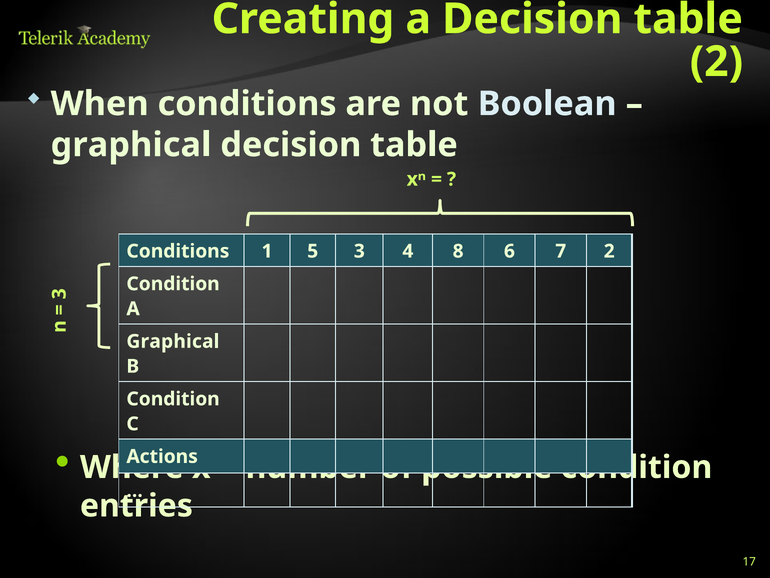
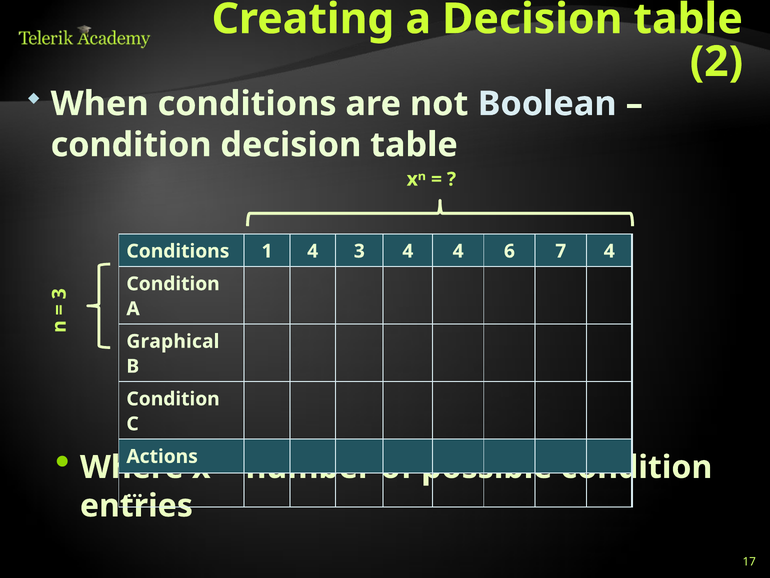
graphical at (131, 145): graphical -> condition
1 5: 5 -> 4
4 8: 8 -> 4
7 2: 2 -> 4
